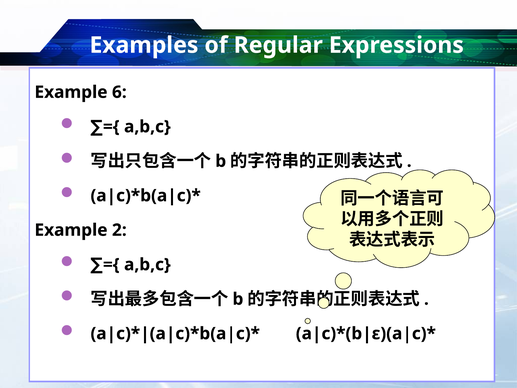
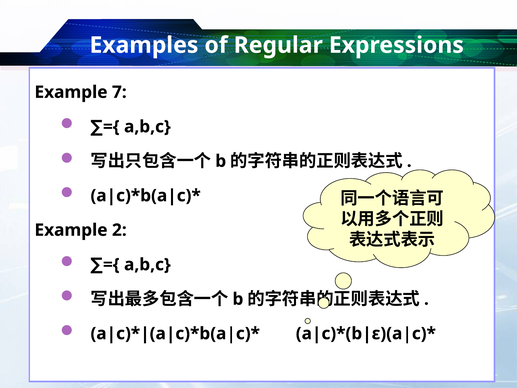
6: 6 -> 7
